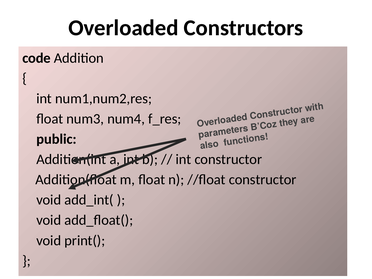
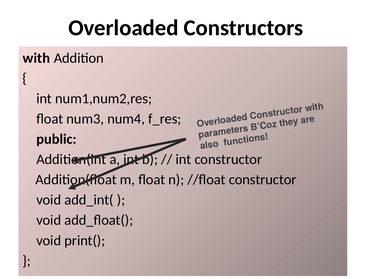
code at (36, 58): code -> with
